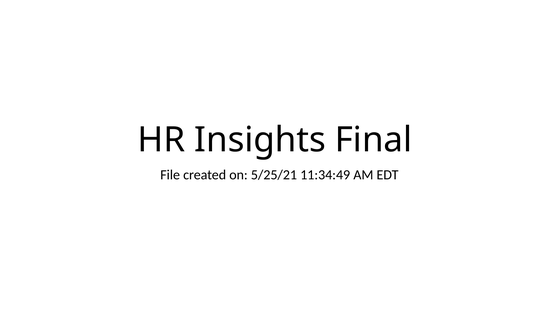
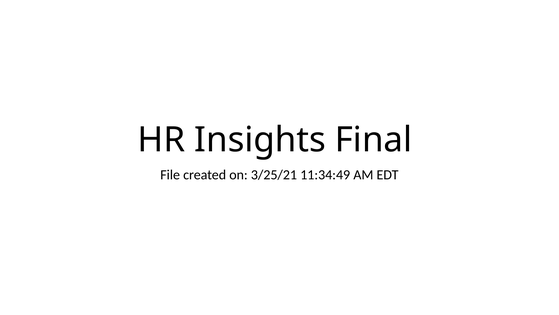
5/25/21: 5/25/21 -> 3/25/21
